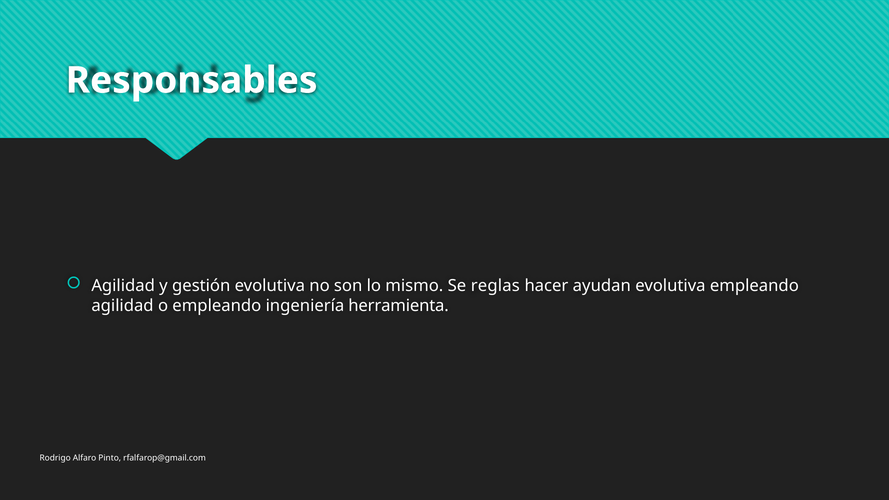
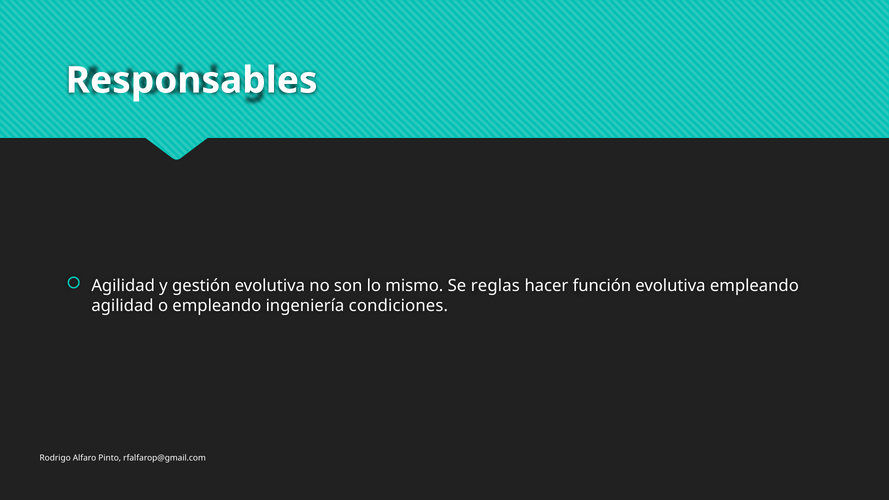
ayudan: ayudan -> función
herramienta: herramienta -> condiciones
